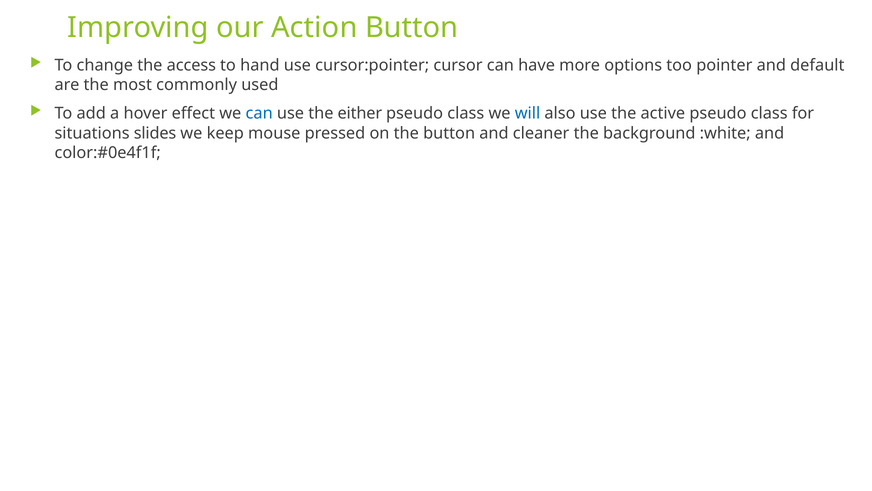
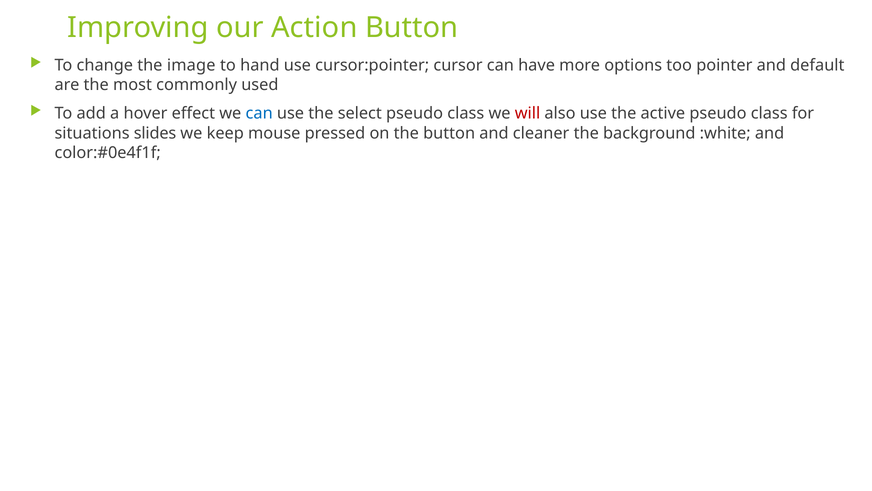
access: access -> image
either: either -> select
will colour: blue -> red
